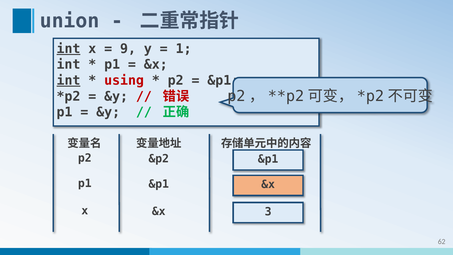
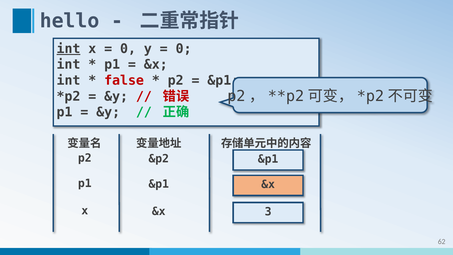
union: union -> hello
9 at (128, 49): 9 -> 0
1 at (184, 49): 1 -> 0
int at (68, 80) underline: present -> none
using: using -> false
